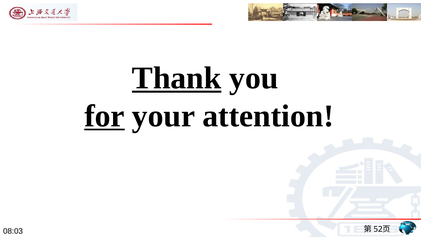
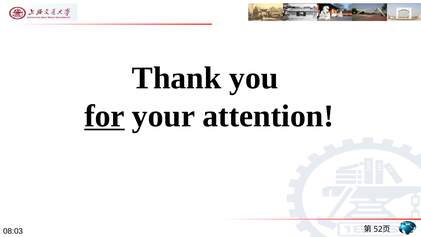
Thank underline: present -> none
